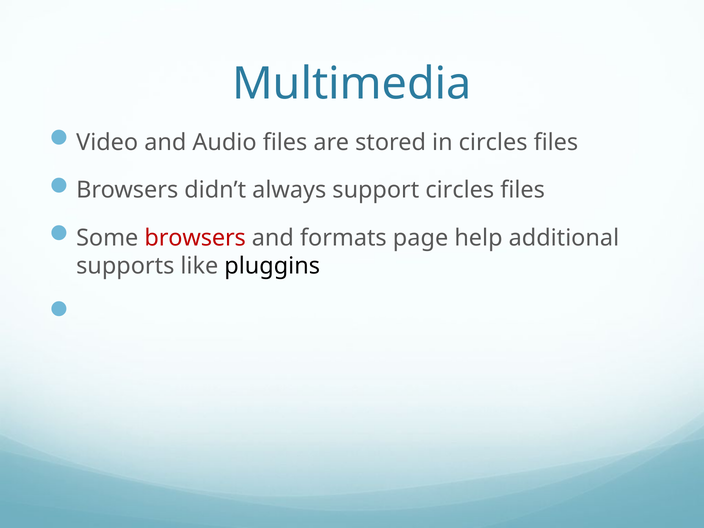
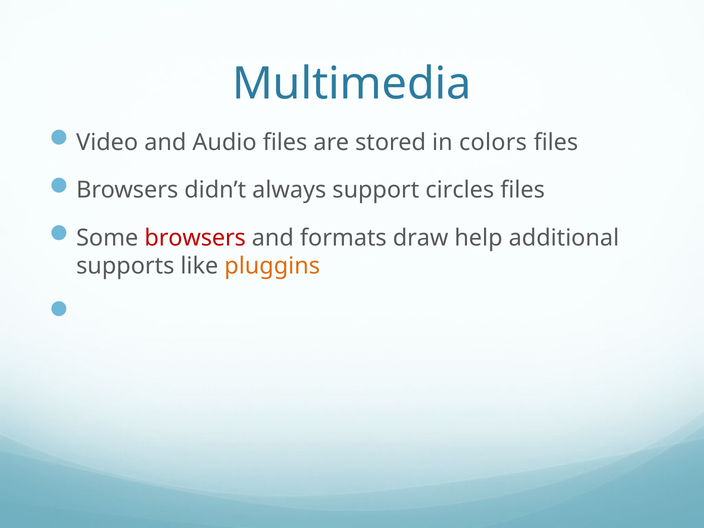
in circles: circles -> colors
page: page -> draw
pluggins colour: black -> orange
